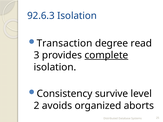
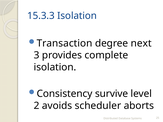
92.6.3: 92.6.3 -> 15.3.3
read: read -> next
complete underline: present -> none
organized: organized -> scheduler
